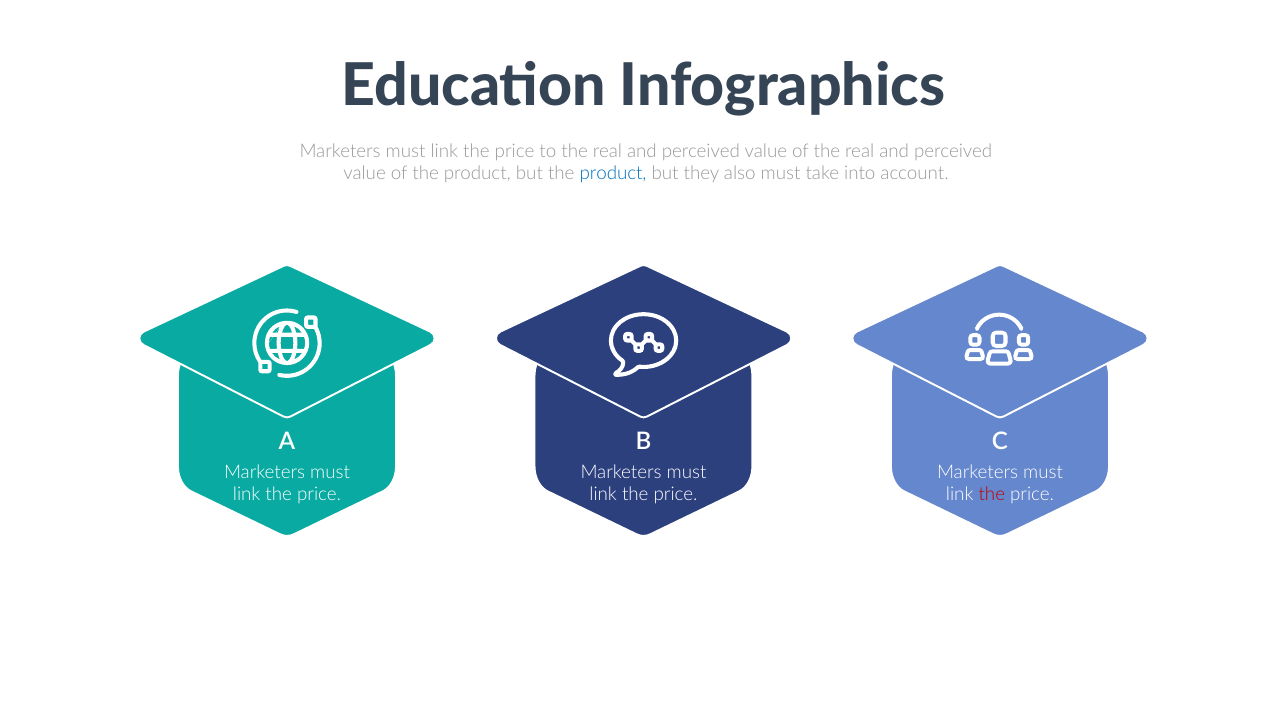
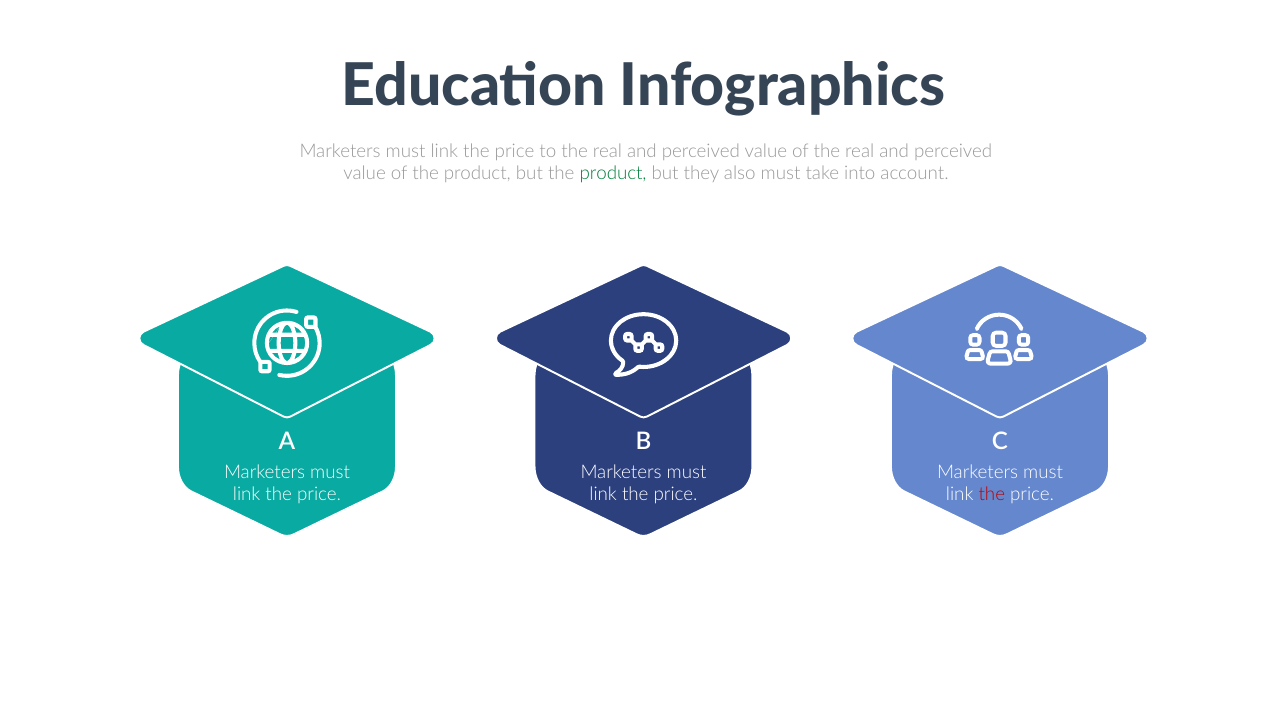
product at (613, 174) colour: blue -> green
